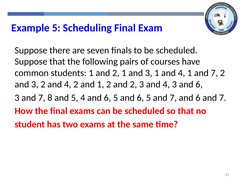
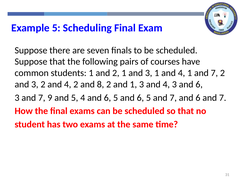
and 1: 1 -> 8
2 and 2: 2 -> 1
8: 8 -> 9
